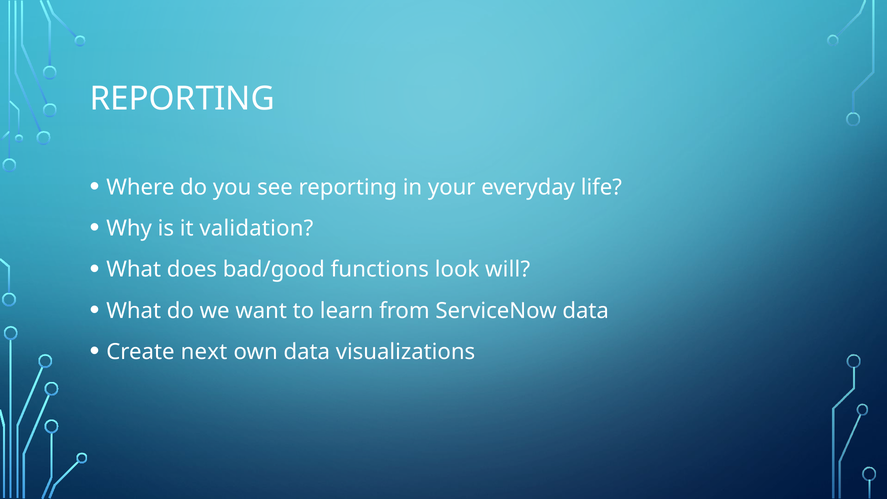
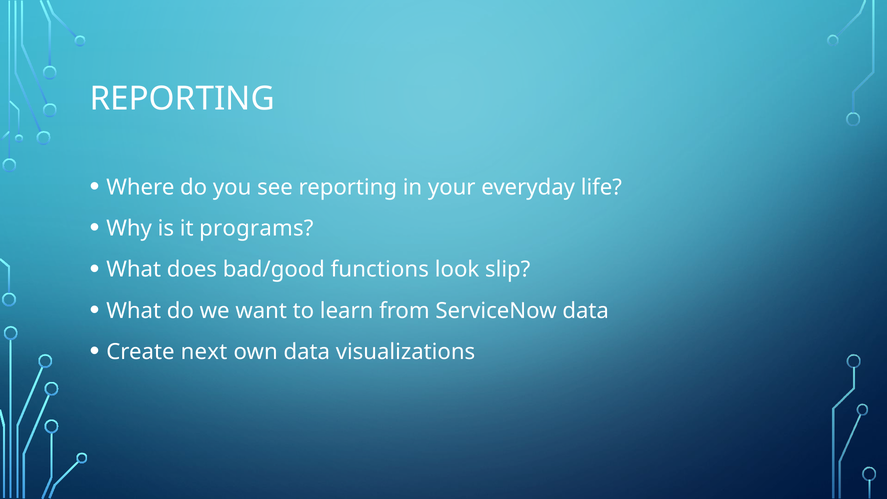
validation: validation -> programs
will: will -> slip
